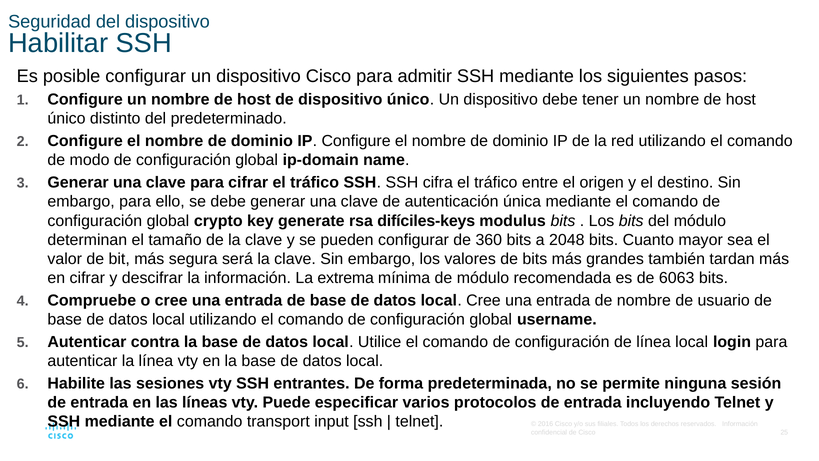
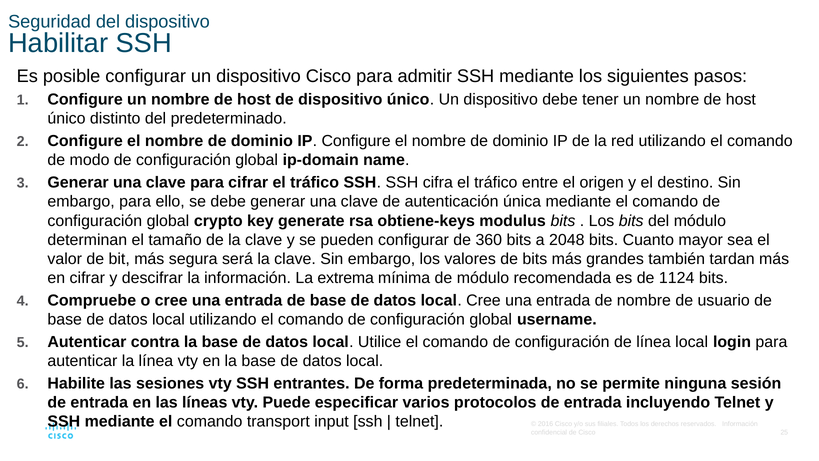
difíciles-keys: difíciles-keys -> obtiene-keys
6063: 6063 -> 1124
